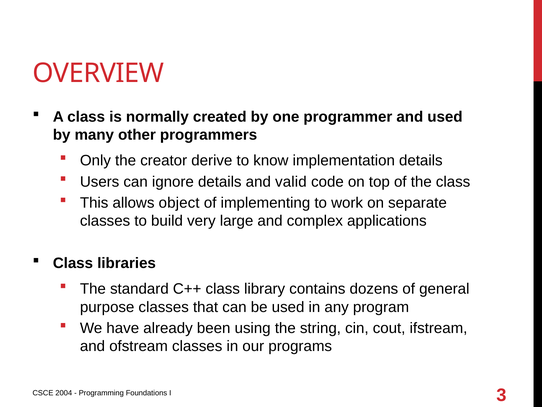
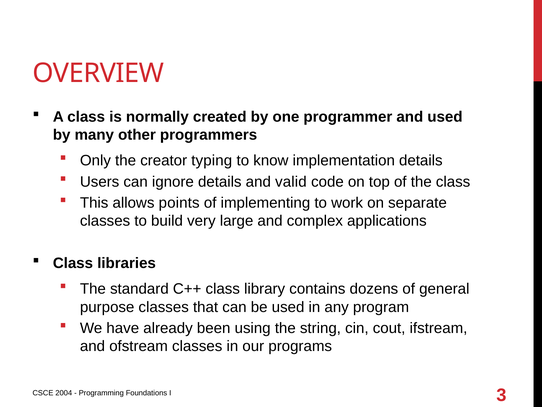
derive: derive -> typing
object: object -> points
